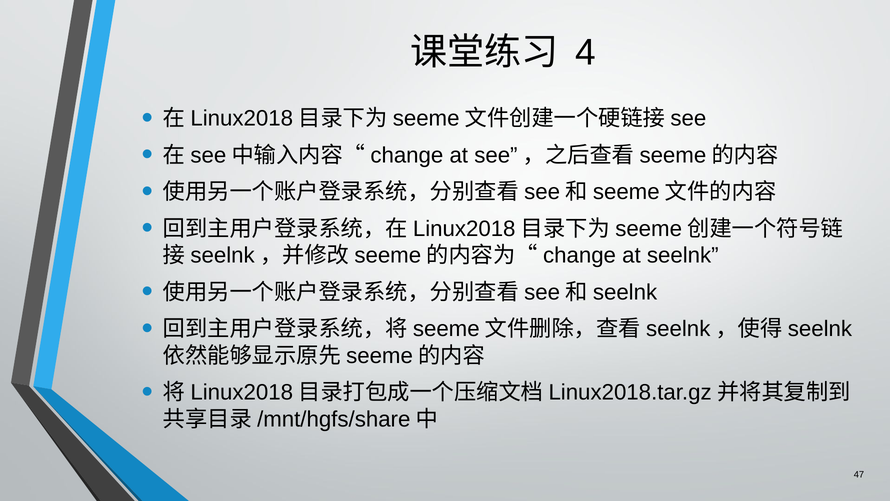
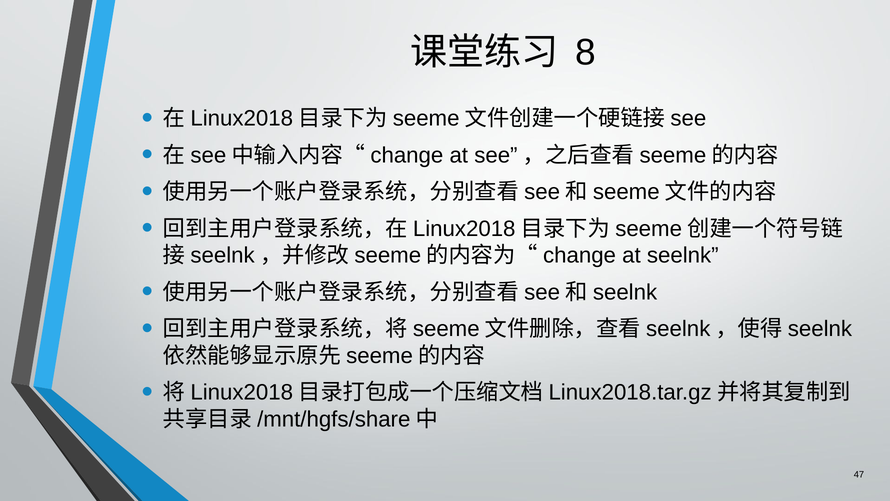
4: 4 -> 8
